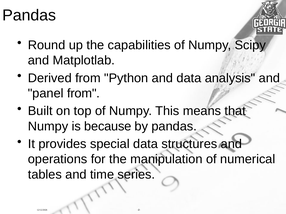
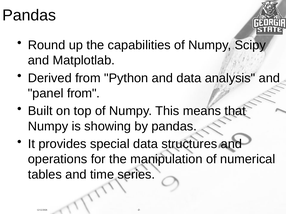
because: because -> showing
